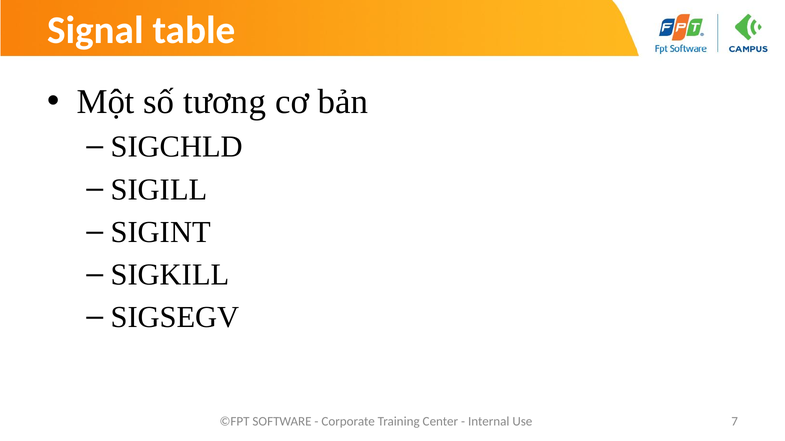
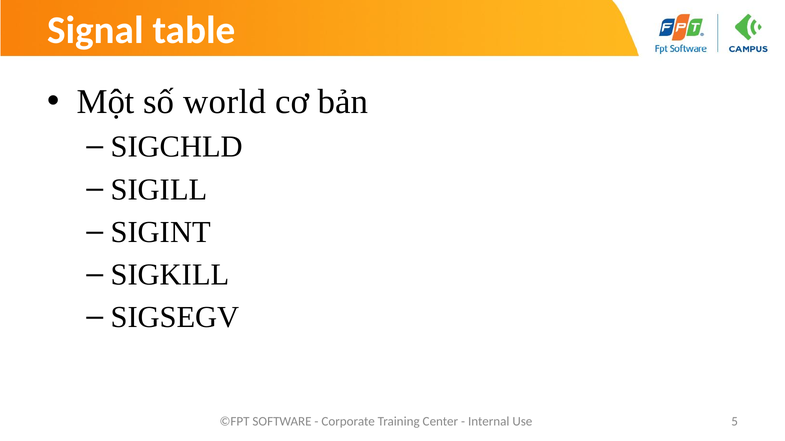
tương: tương -> world
7: 7 -> 5
